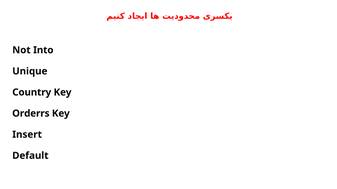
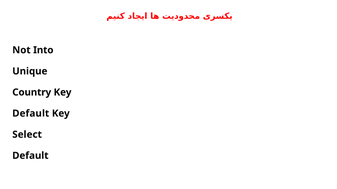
Orderrs at (31, 114): Orderrs -> Default
Insert: Insert -> Select
